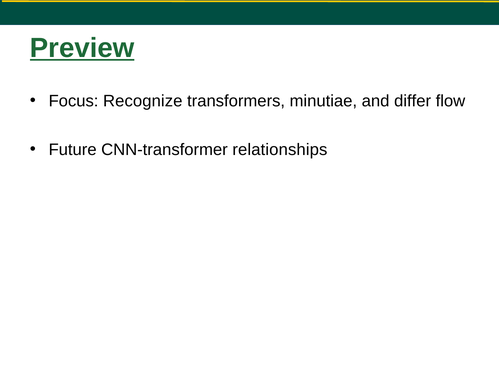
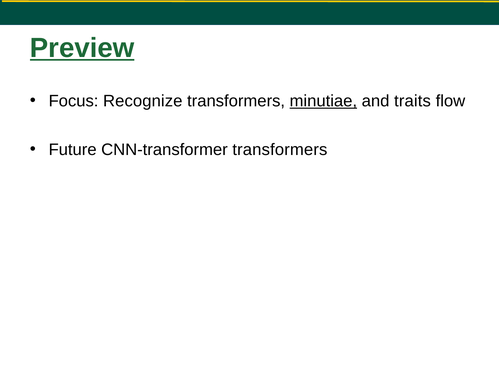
minutiae underline: none -> present
differ: differ -> traits
CNN-transformer relationships: relationships -> transformers
